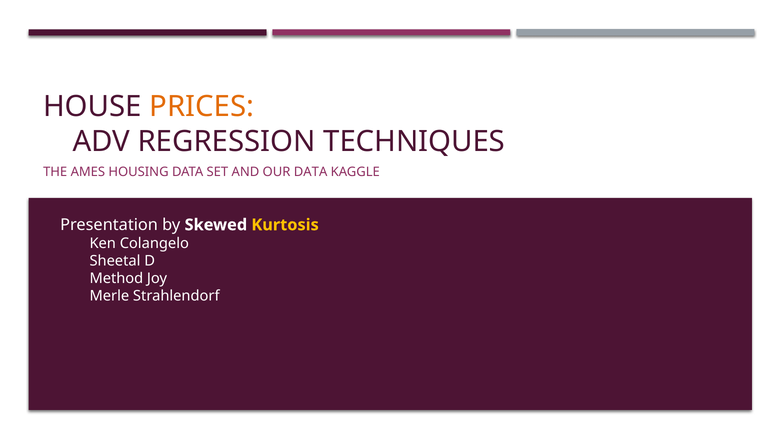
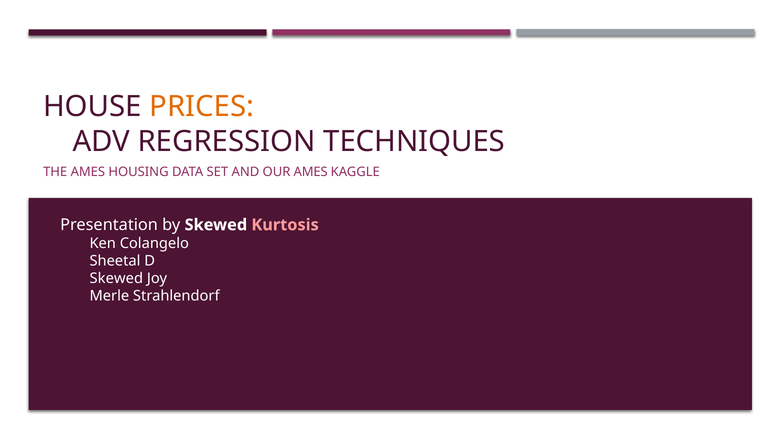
OUR DATA: DATA -> AMES
Kurtosis colour: yellow -> pink
Method at (116, 279): Method -> Skewed
